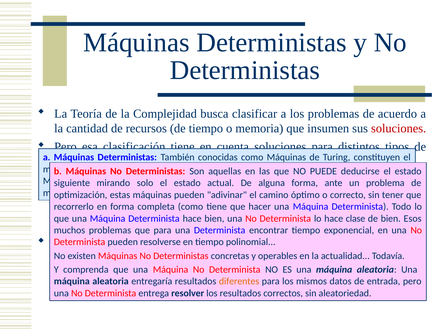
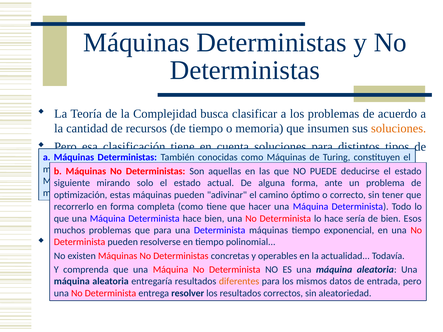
soluciones at (399, 129) colour: red -> orange
clase: clase -> sería
Determinista encontrar: encontrar -> máquinas
